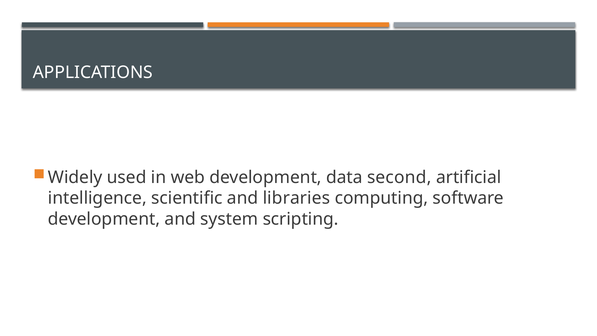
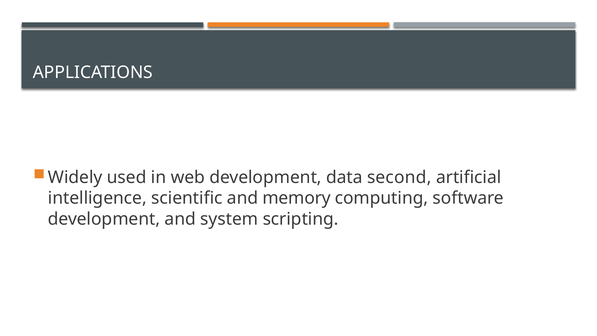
libraries: libraries -> memory
